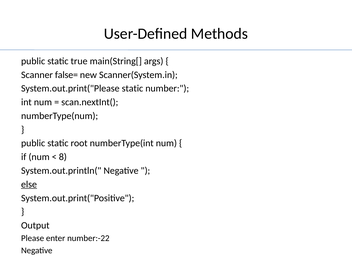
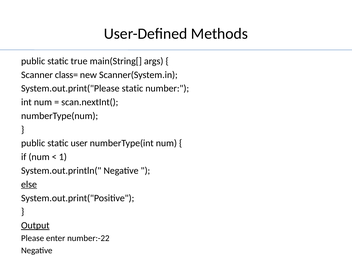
false=: false= -> class=
root: root -> user
8: 8 -> 1
Output underline: none -> present
